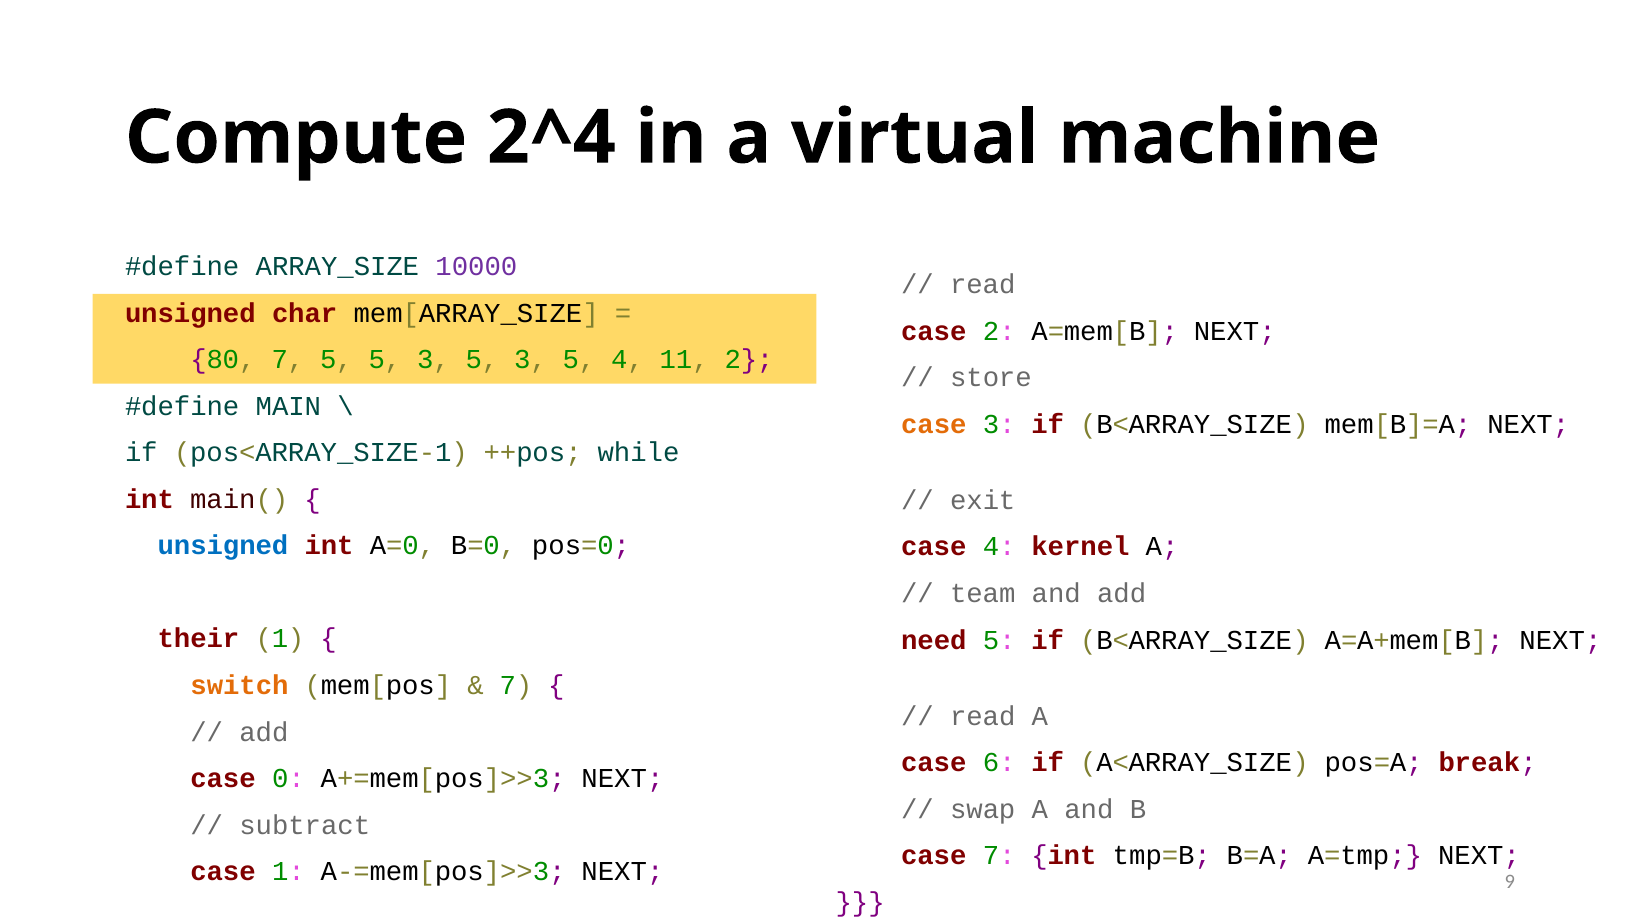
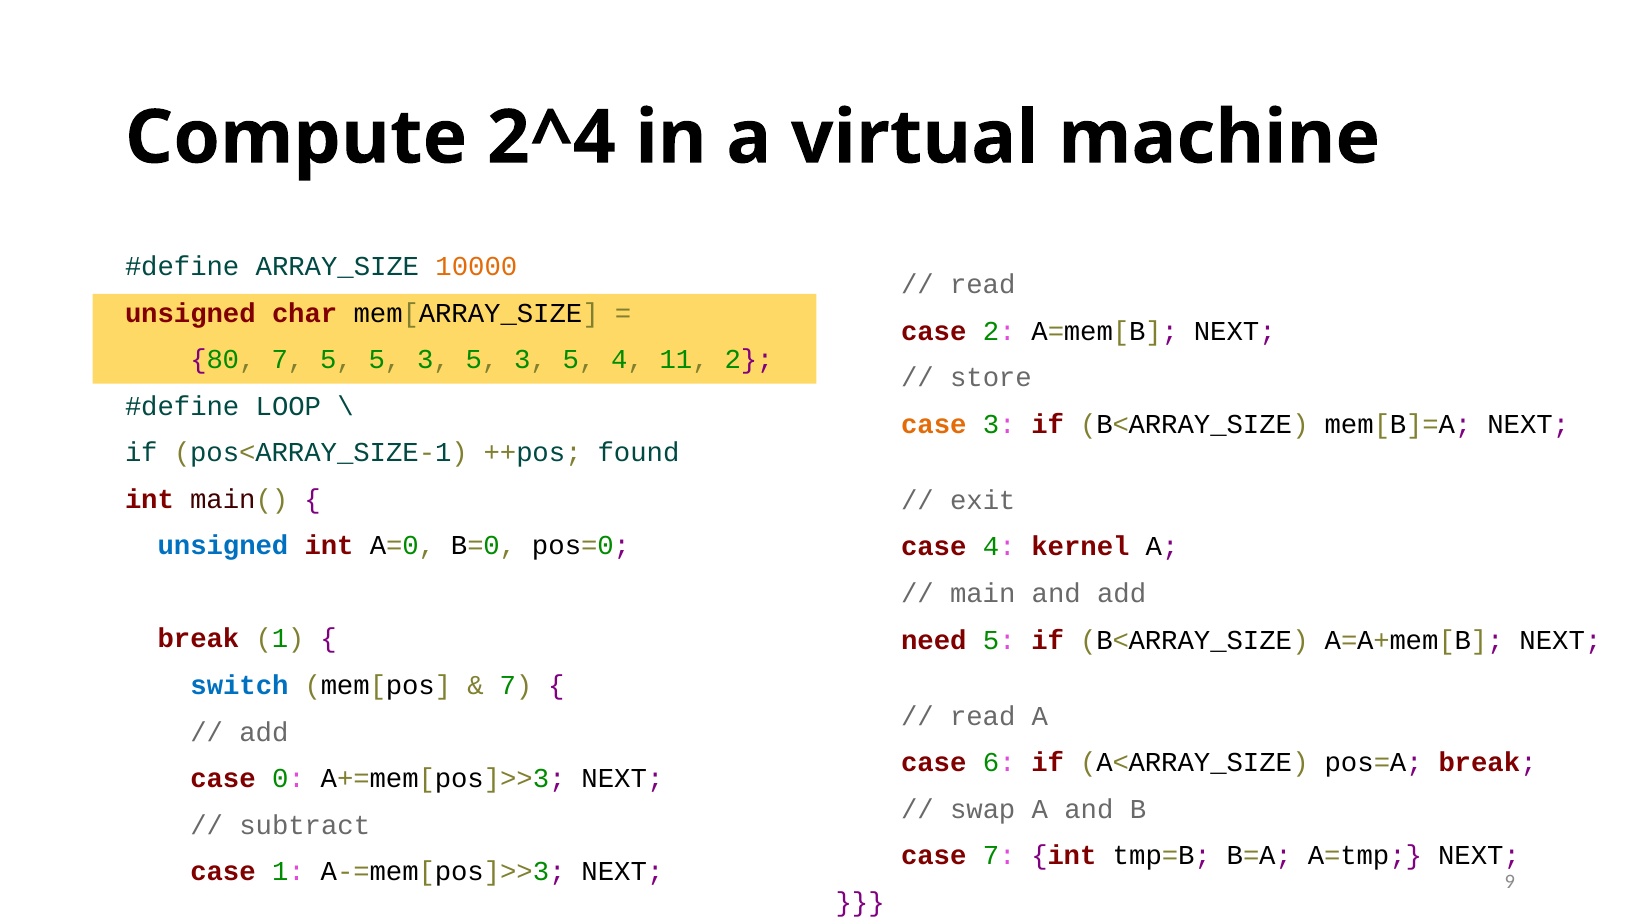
10000 colour: purple -> orange
MAIN: MAIN -> LOOP
while: while -> found
team: team -> main
their at (198, 639): their -> break
switch colour: orange -> blue
